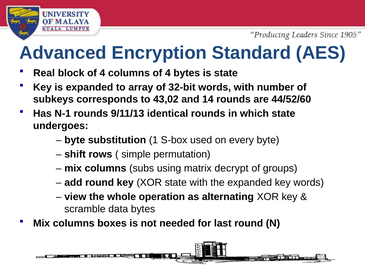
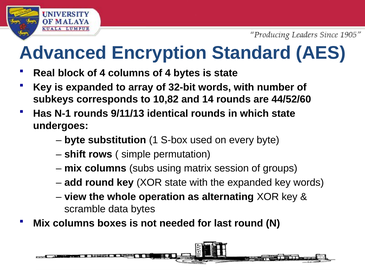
43,02: 43,02 -> 10,82
decrypt: decrypt -> session
